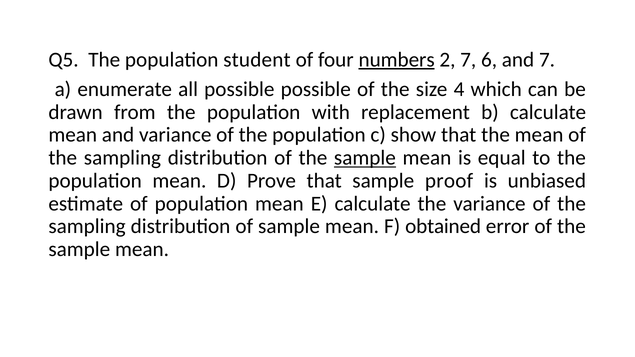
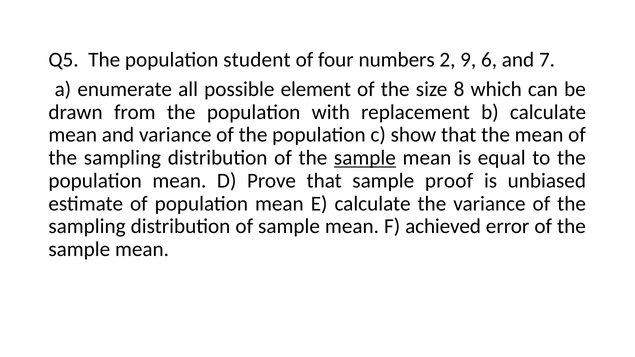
numbers underline: present -> none
2 7: 7 -> 9
possible possible: possible -> element
4: 4 -> 8
obtained: obtained -> achieved
